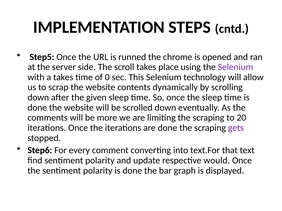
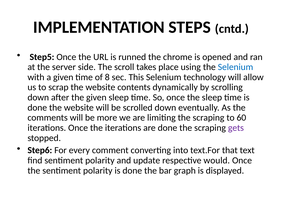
Selenium at (235, 67) colour: purple -> blue
a takes: takes -> given
0: 0 -> 8
20: 20 -> 60
